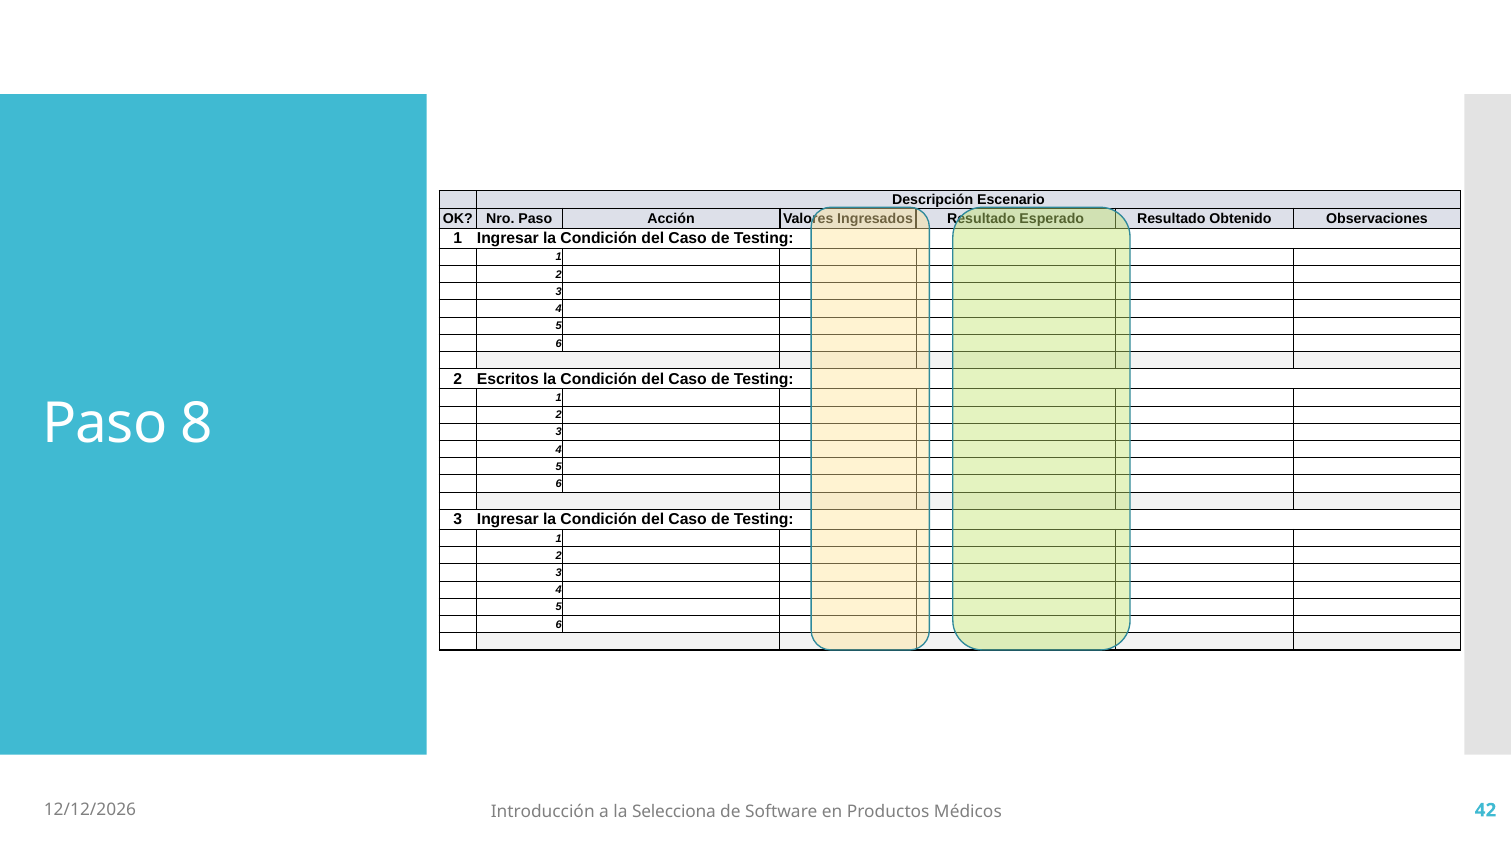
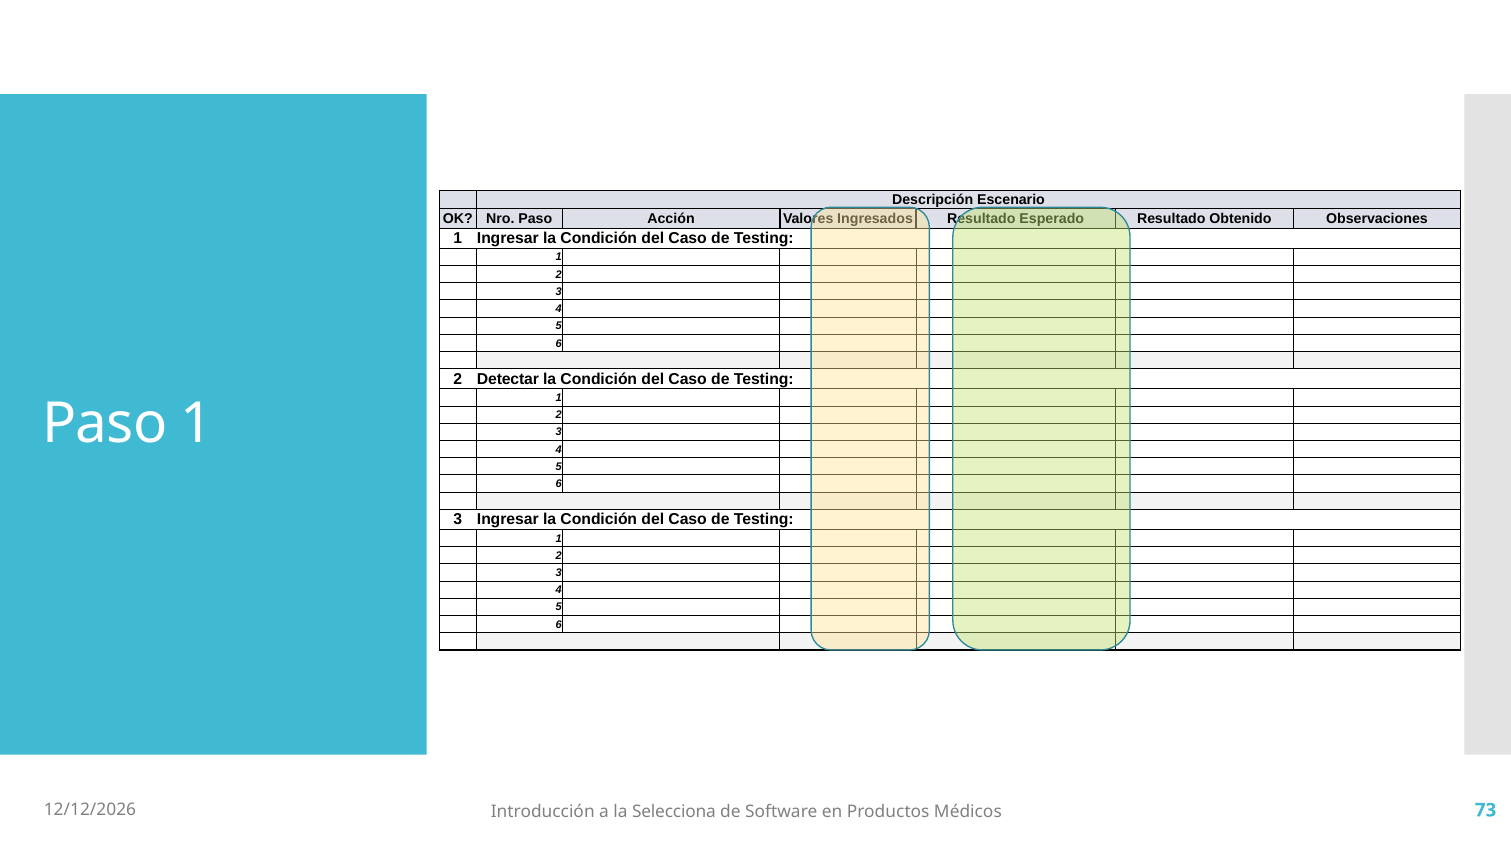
Escritos: Escritos -> Detectar
Paso 8: 8 -> 1
42: 42 -> 73
